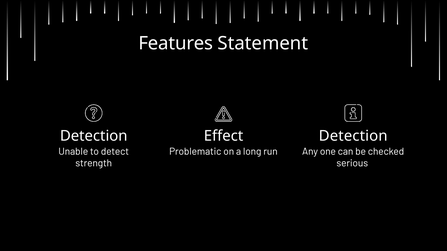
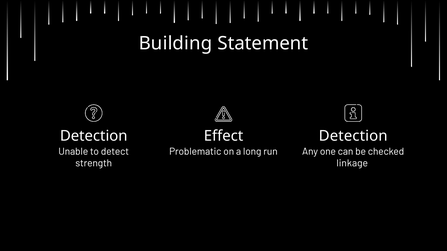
Features: Features -> Building
serious: serious -> linkage
